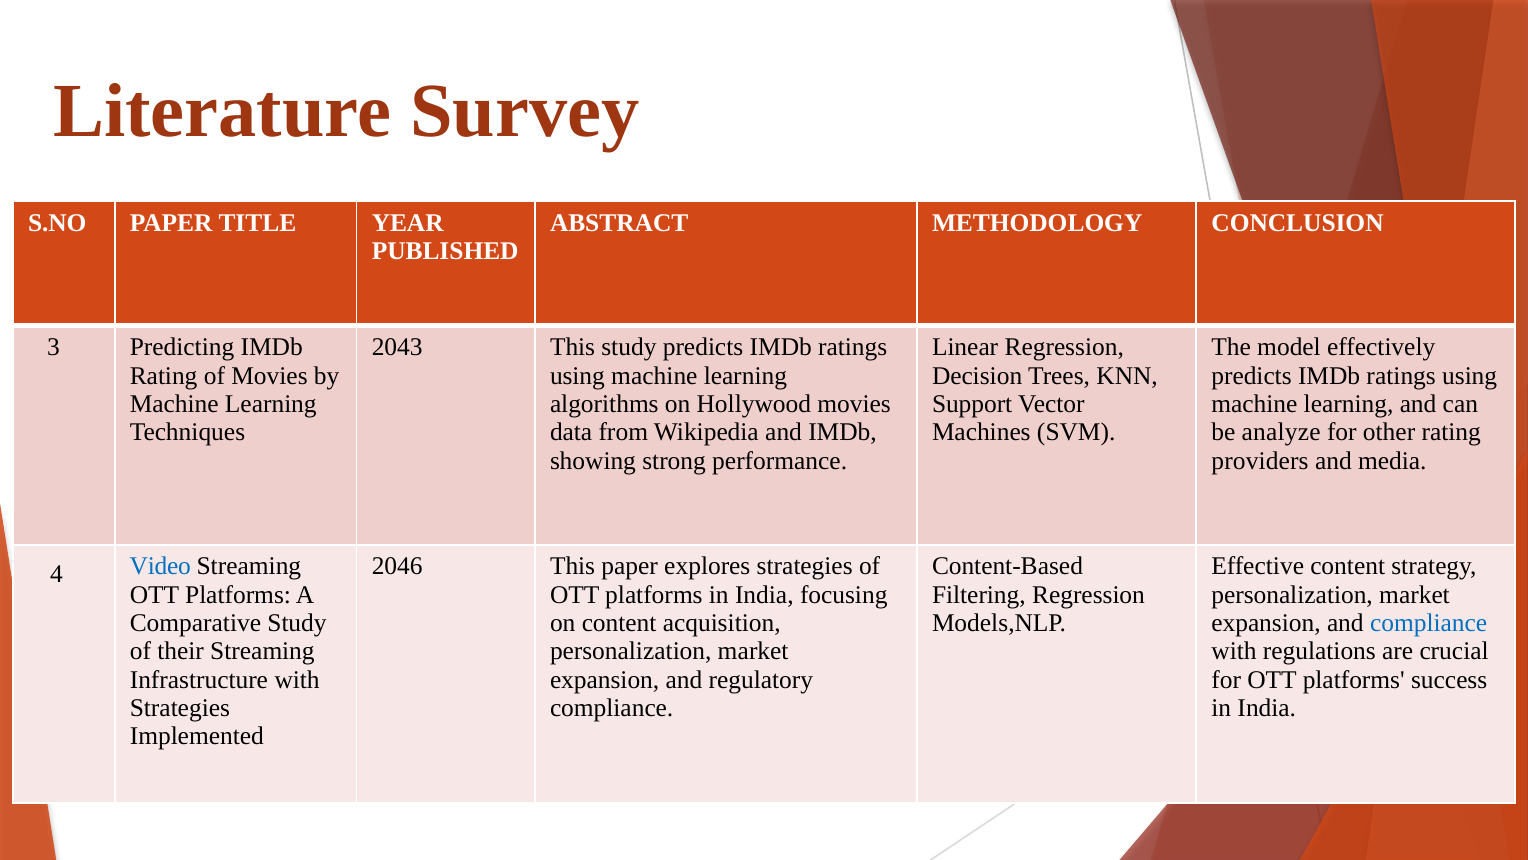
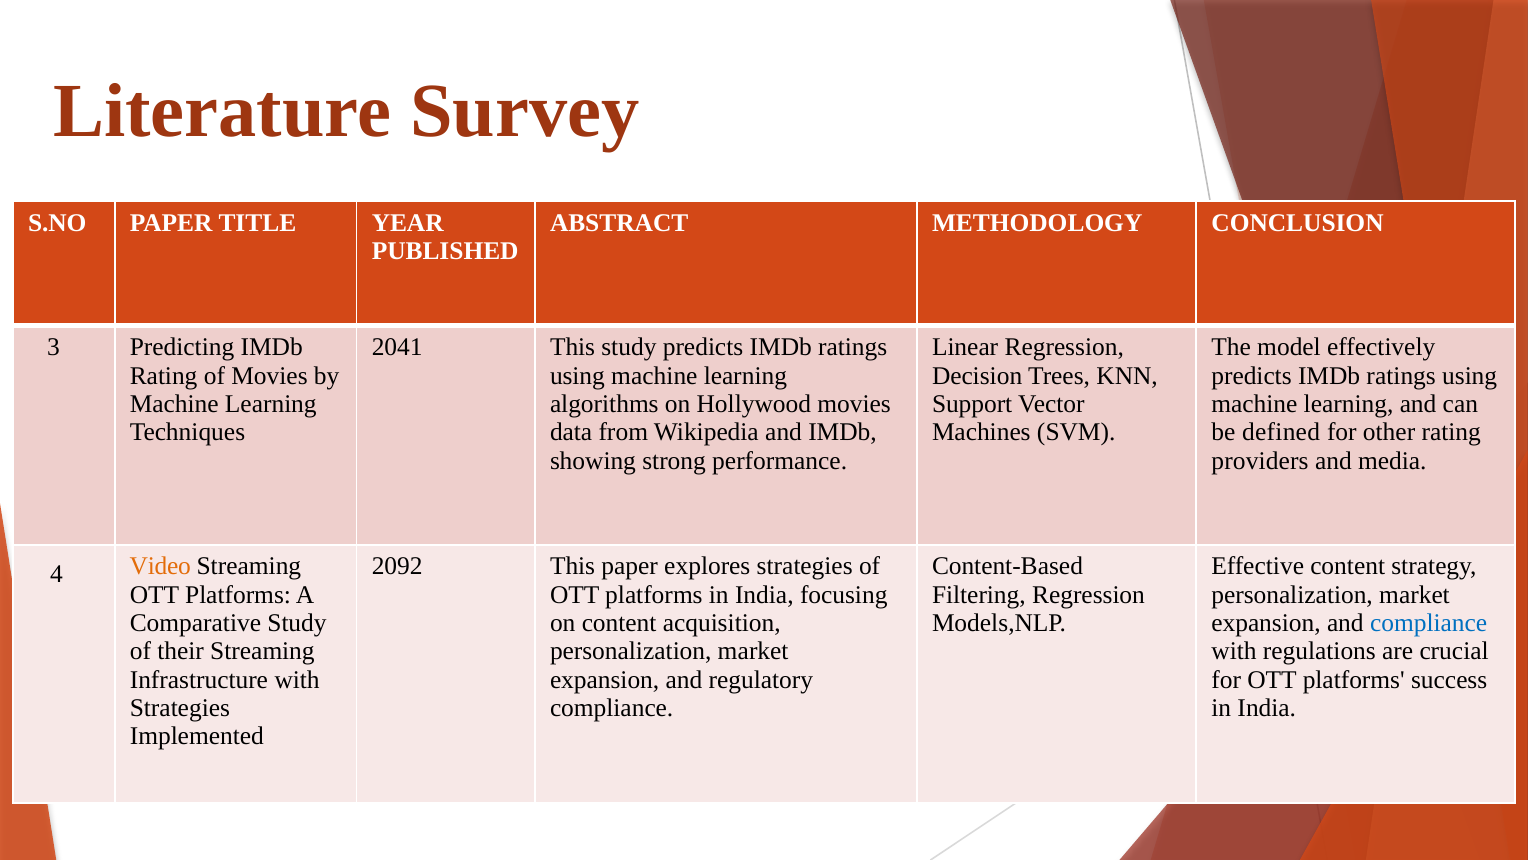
2043: 2043 -> 2041
analyze: analyze -> defined
2046: 2046 -> 2092
Video colour: blue -> orange
